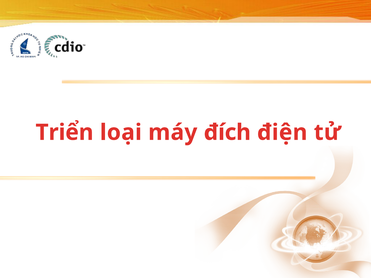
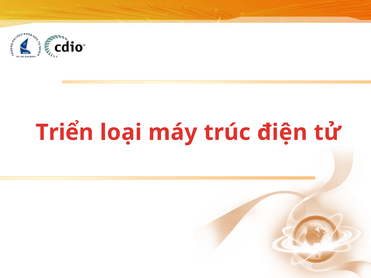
đích: đích -> trúc
